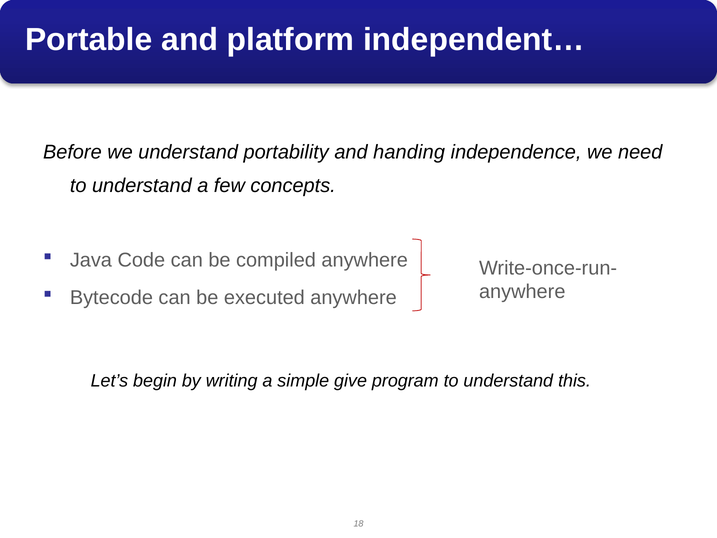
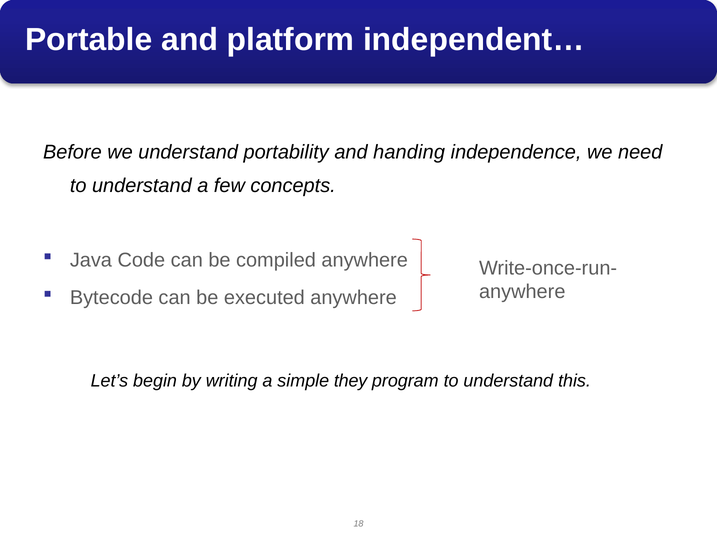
give: give -> they
